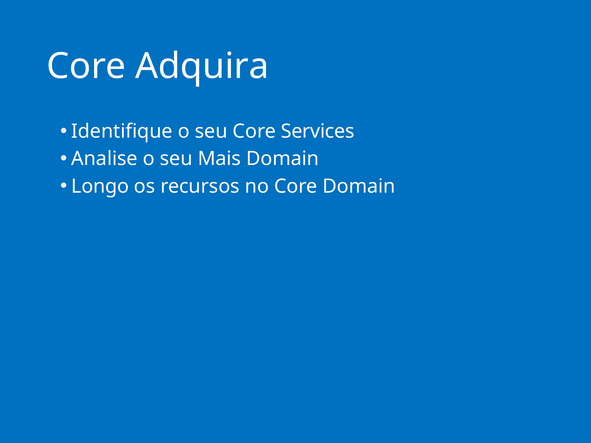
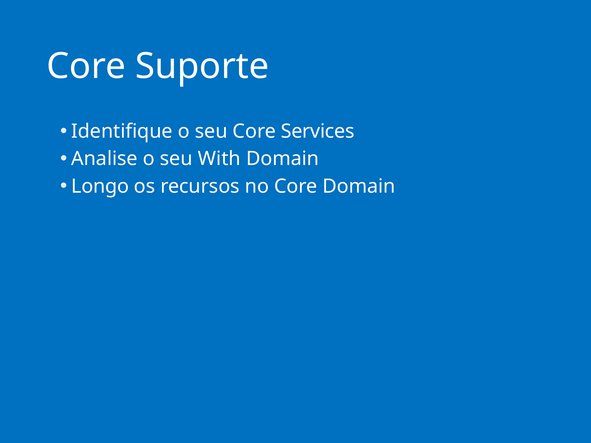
Adquira: Adquira -> Suporte
Mais: Mais -> With
